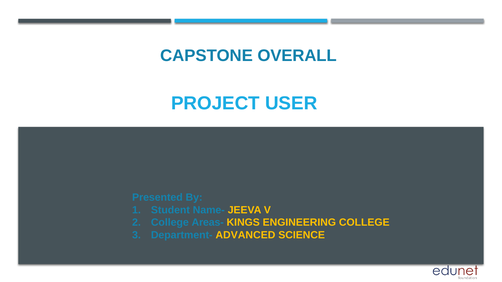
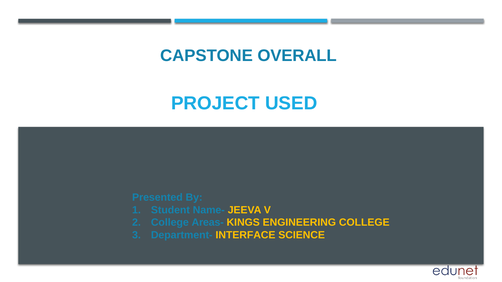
USER: USER -> USED
ADVANCED: ADVANCED -> INTERFACE
